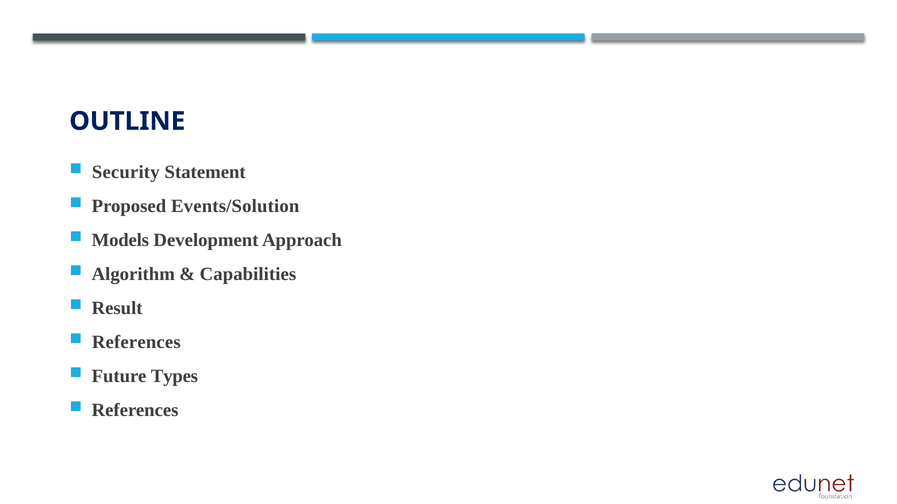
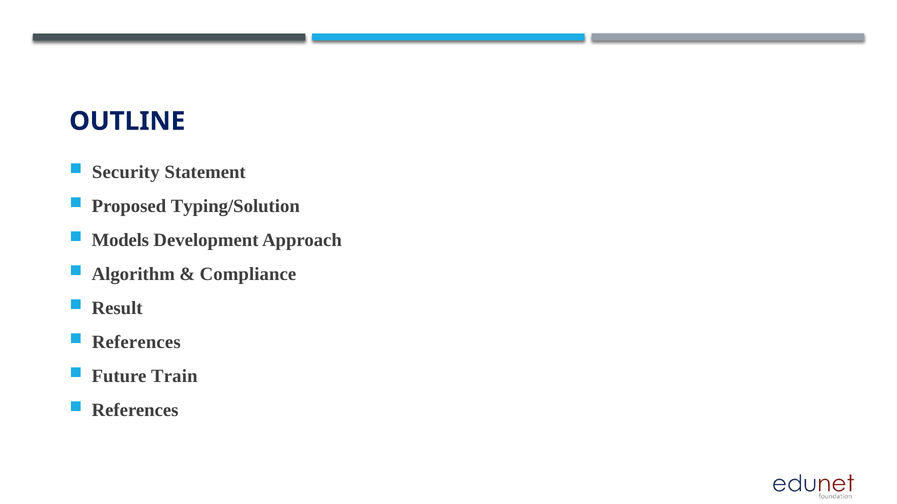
Events/Solution: Events/Solution -> Typing/Solution
Capabilities: Capabilities -> Compliance
Types: Types -> Train
